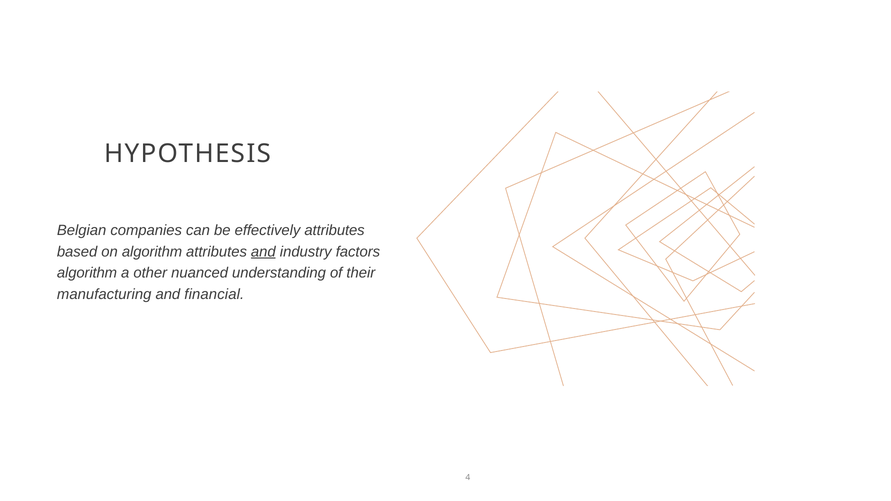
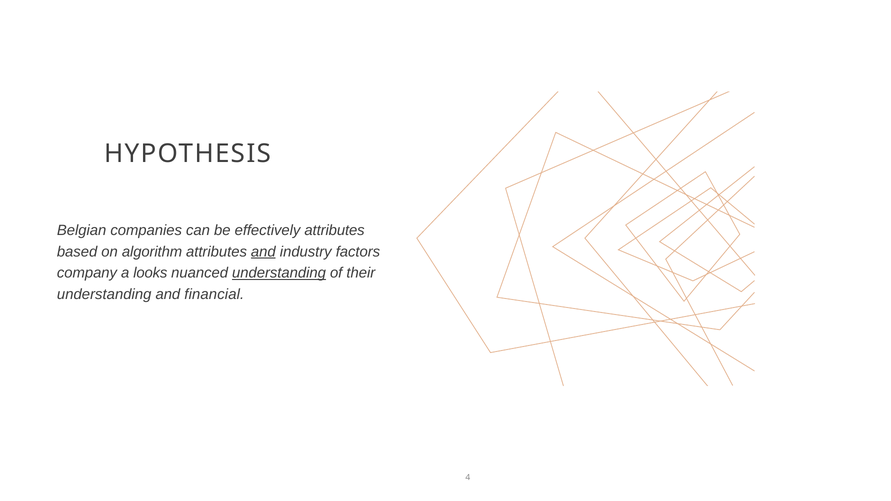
algorithm at (87, 273): algorithm -> company
other: other -> looks
understanding at (279, 273) underline: none -> present
manufacturing at (104, 295): manufacturing -> understanding
